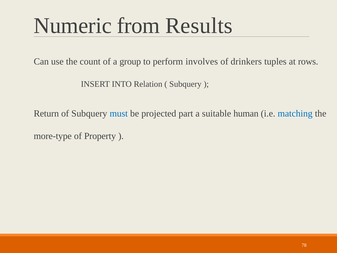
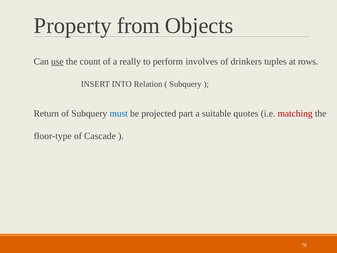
Numeric: Numeric -> Property
Results: Results -> Objects
use underline: none -> present
group: group -> really
human: human -> quotes
matching colour: blue -> red
more-type: more-type -> floor-type
Property: Property -> Cascade
